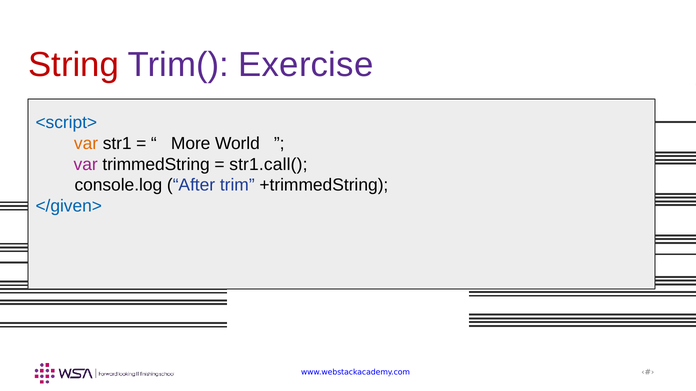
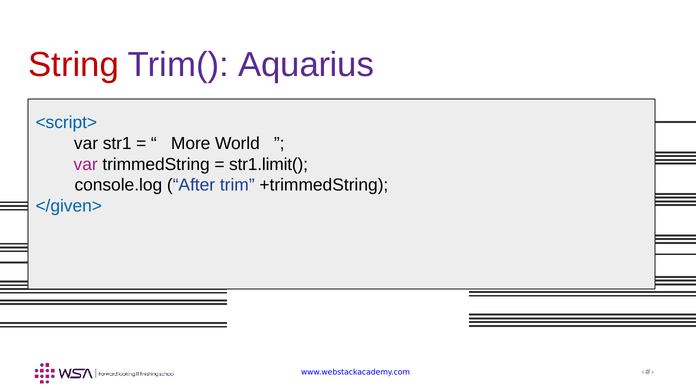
Exercise: Exercise -> Aquarius
var at (86, 144) colour: orange -> black
str1.call(: str1.call( -> str1.limit(
